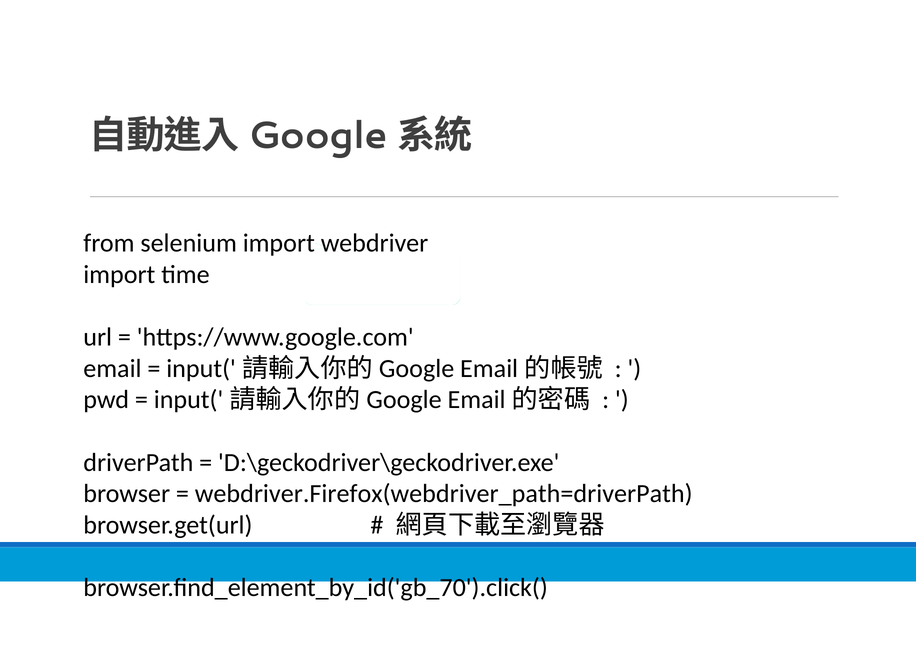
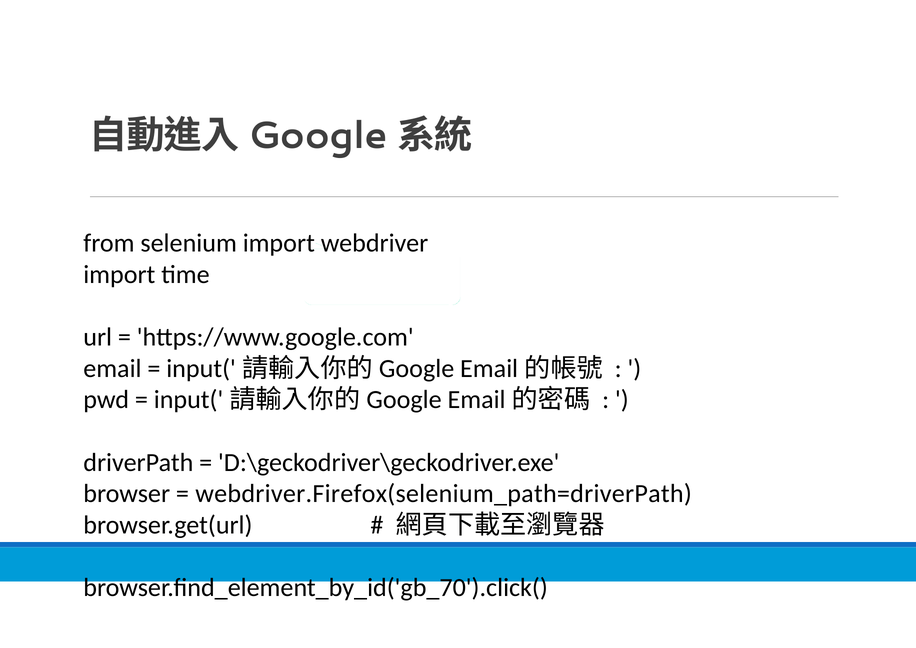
webdriver.Firefox(webdriver_path=driverPath: webdriver.Firefox(webdriver_path=driverPath -> webdriver.Firefox(selenium_path=driverPath
